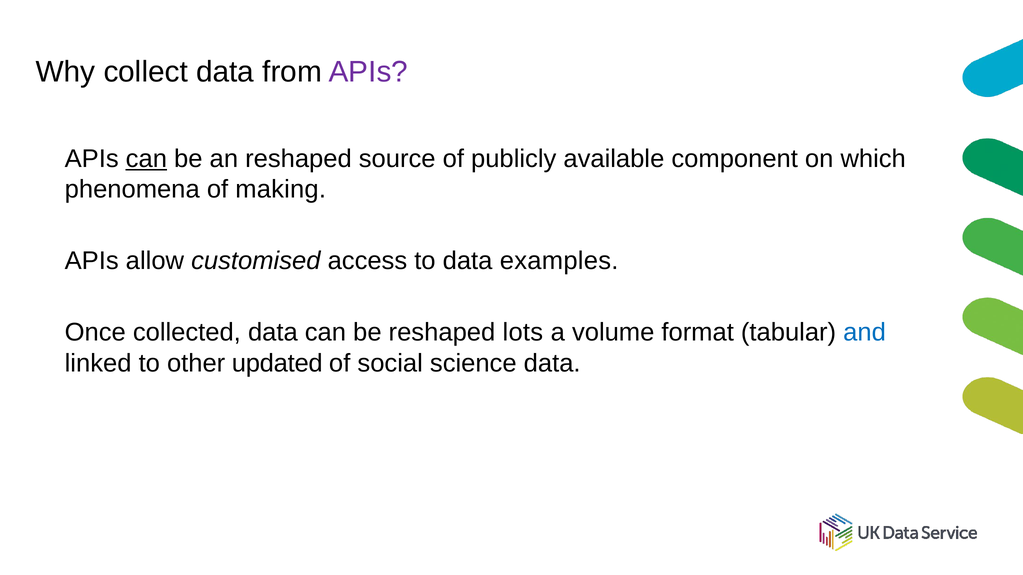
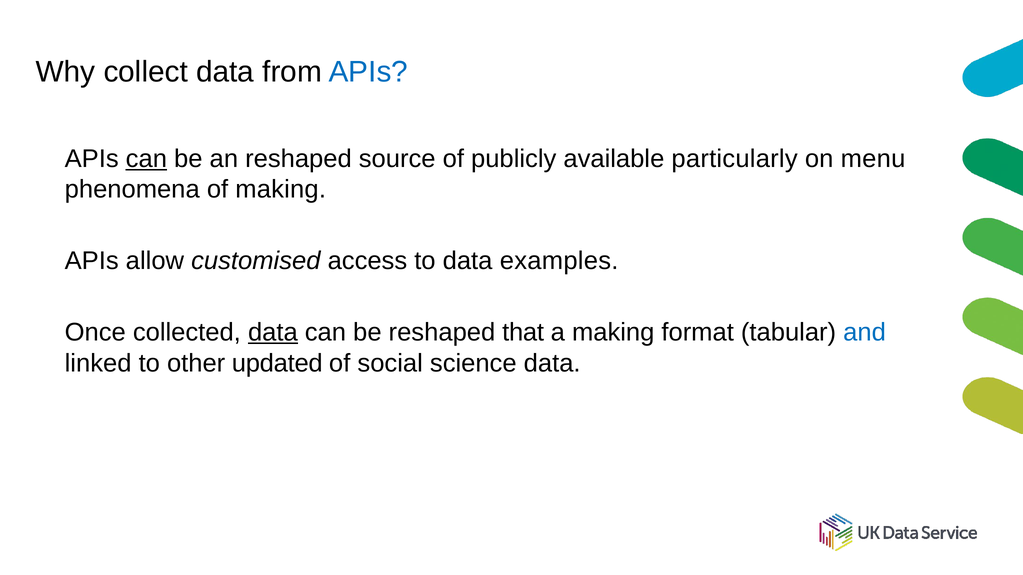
APIs at (368, 72) colour: purple -> blue
component: component -> particularly
which: which -> menu
data at (273, 333) underline: none -> present
lots: lots -> that
a volume: volume -> making
